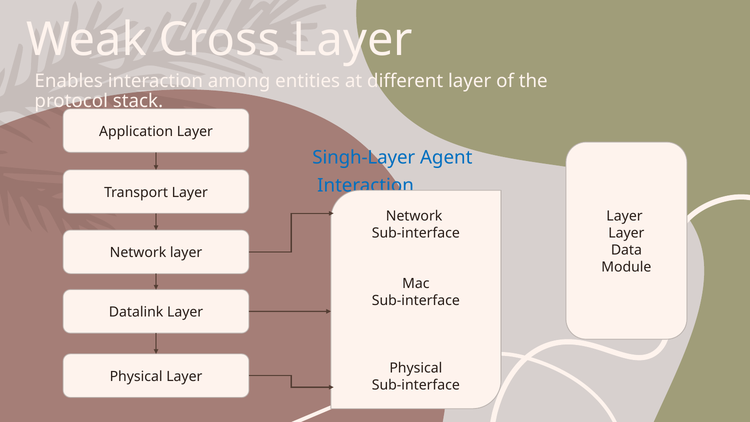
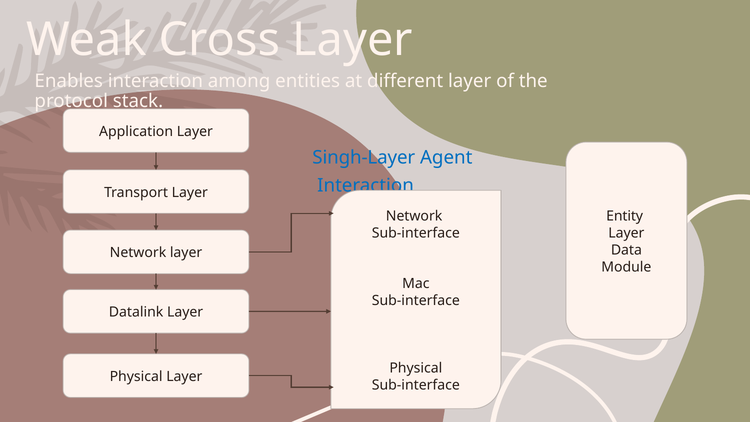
Layer at (625, 216): Layer -> Entity
